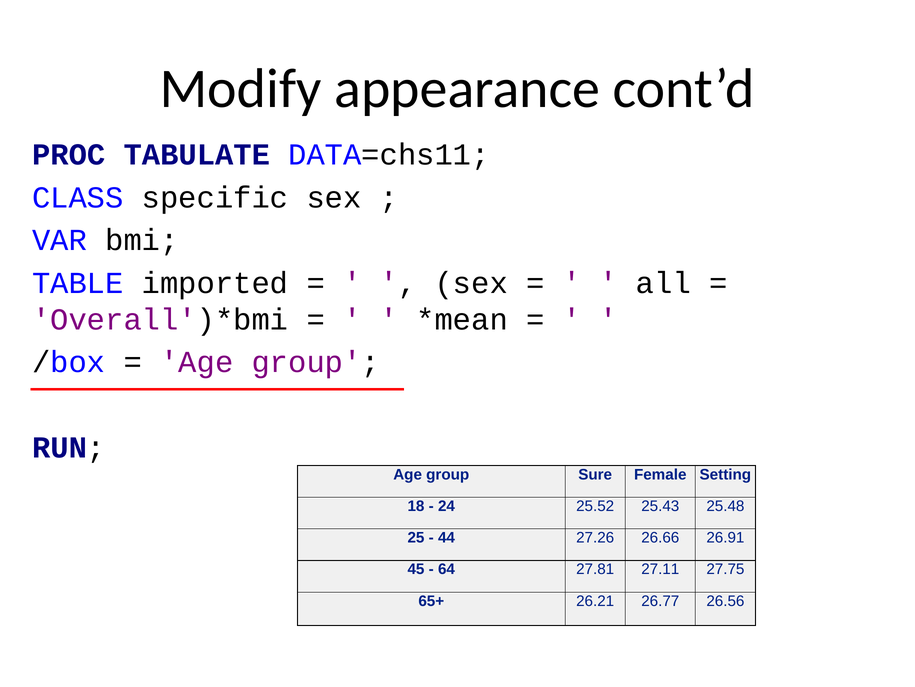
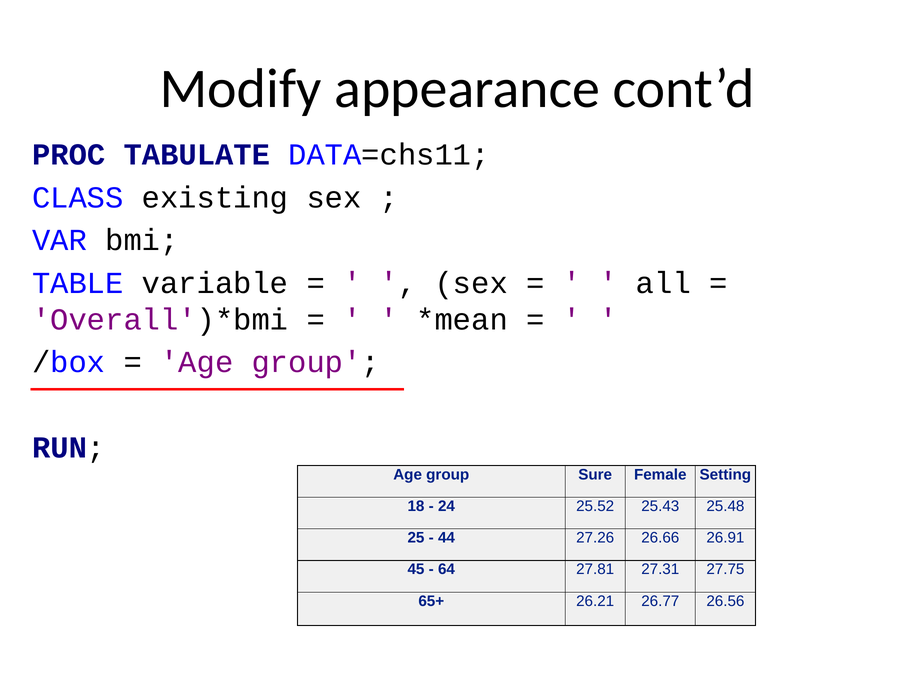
specific: specific -> existing
imported: imported -> variable
27.11: 27.11 -> 27.31
